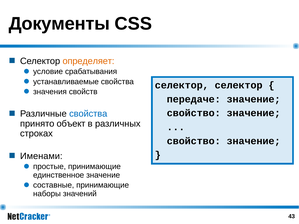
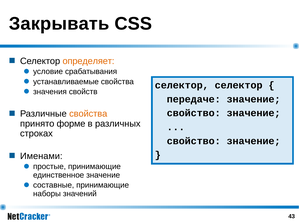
Документы: Документы -> Закрывать
свойства at (88, 114) colour: blue -> orange
объект: объект -> форме
